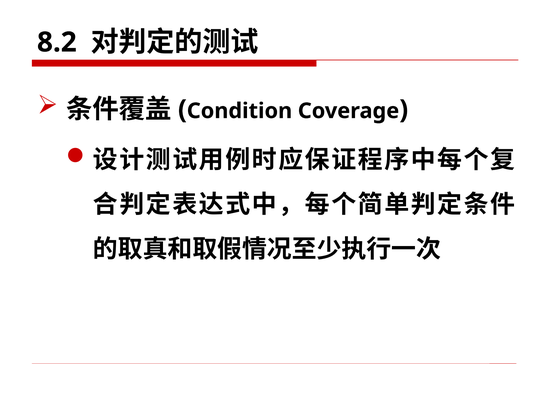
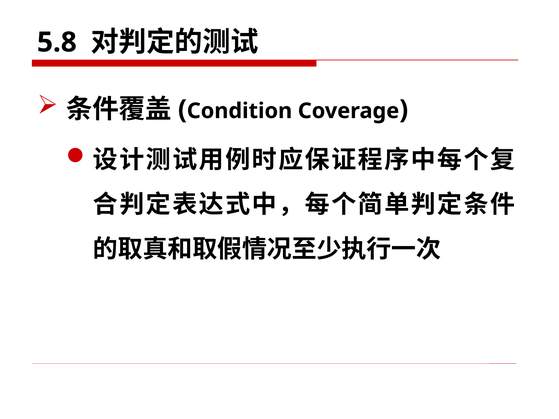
8.2: 8.2 -> 5.8
